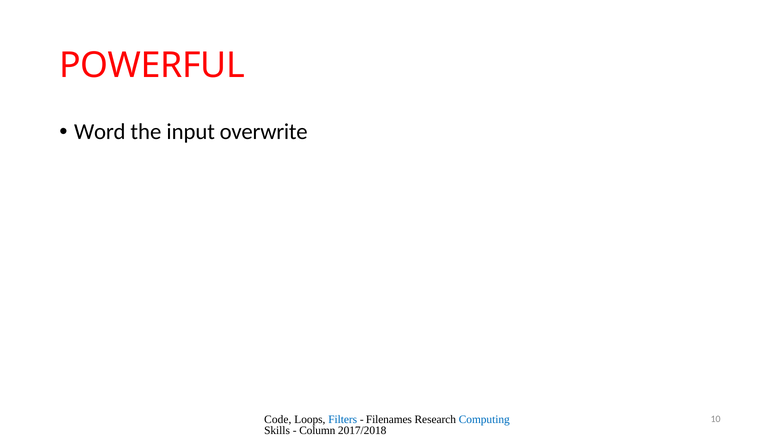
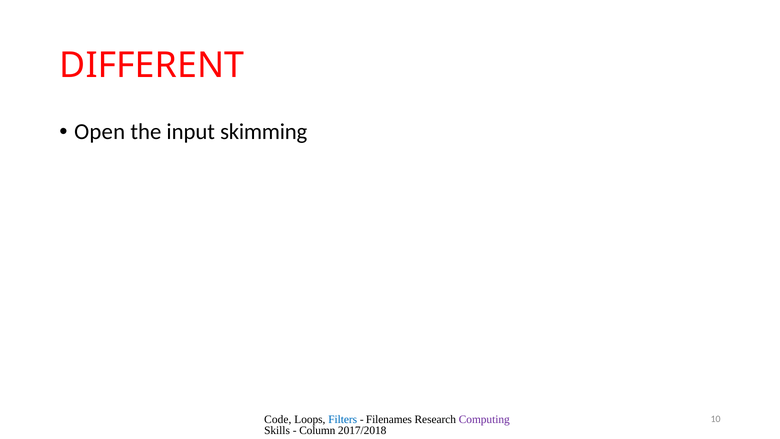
POWERFUL: POWERFUL -> DIFFERENT
Word: Word -> Open
overwrite: overwrite -> skimming
Computing colour: blue -> purple
